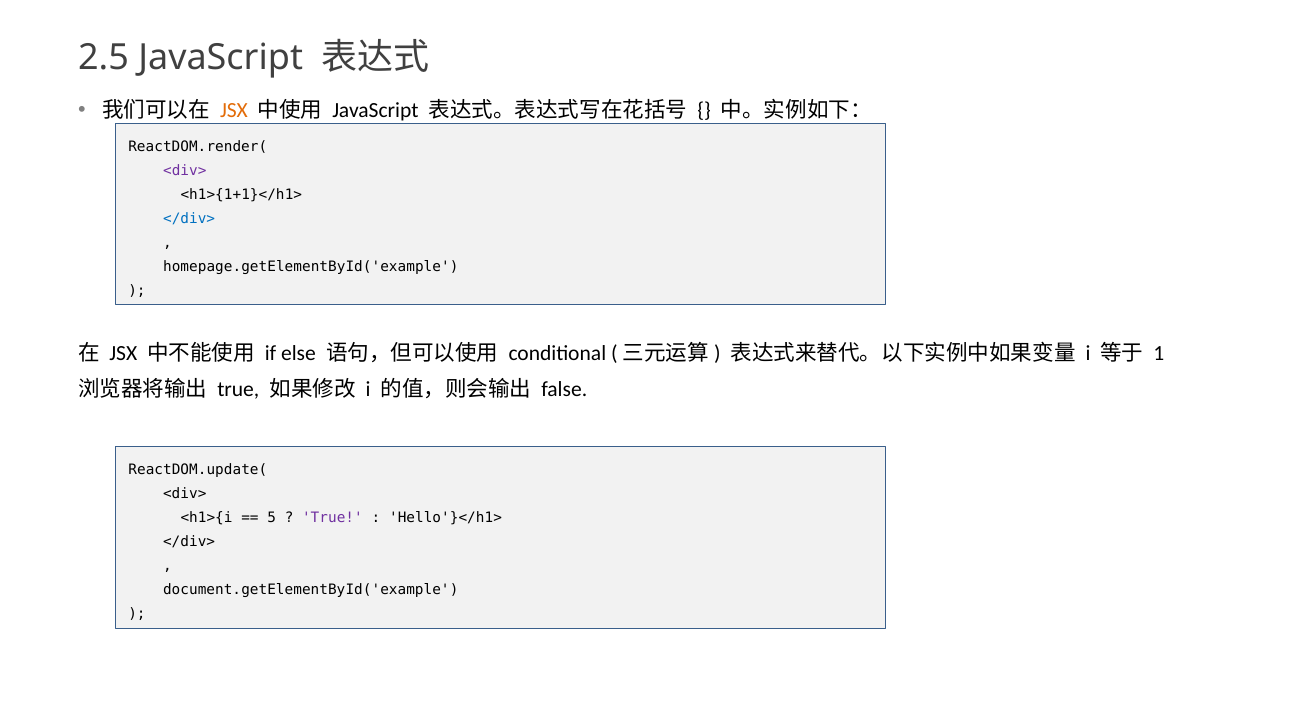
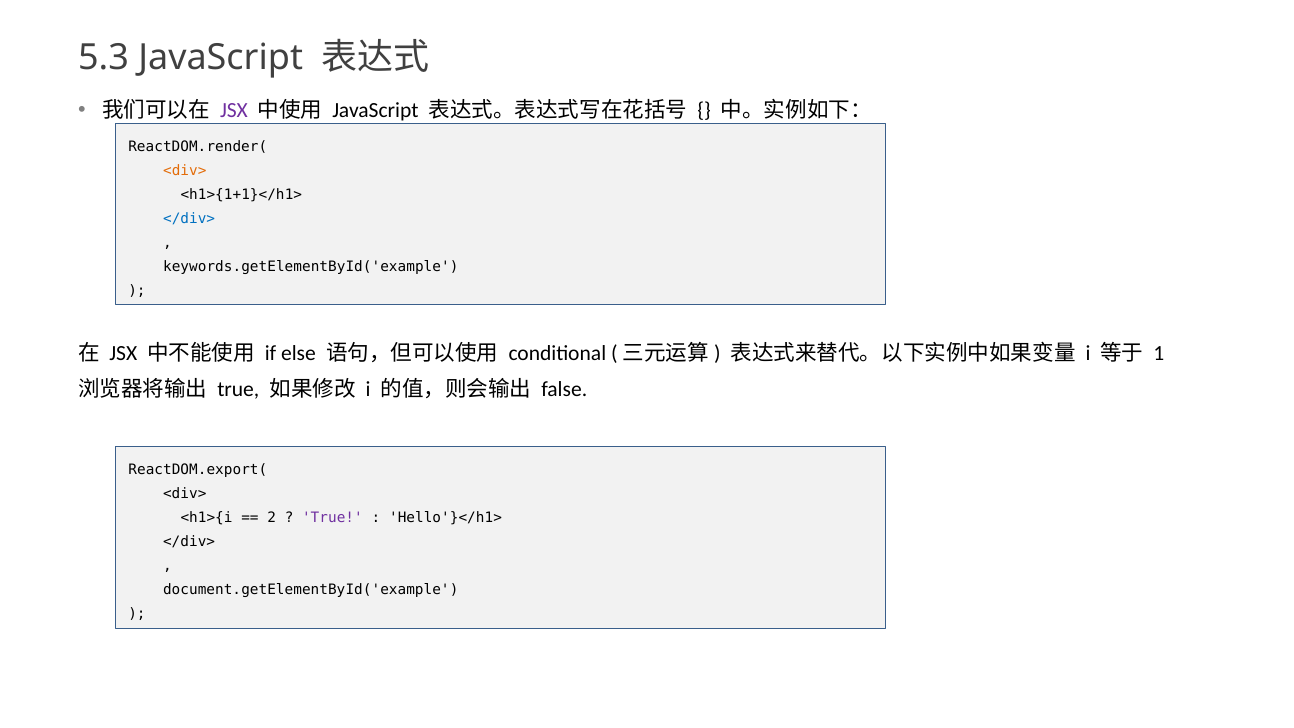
2.5: 2.5 -> 5.3
JSX at (234, 110) colour: orange -> purple
<div> at (185, 170) colour: purple -> orange
homepage.getElementById('example: homepage.getElementById('example -> keywords.getElementById('example
ReactDOM.update(: ReactDOM.update( -> ReactDOM.export(
5: 5 -> 2
